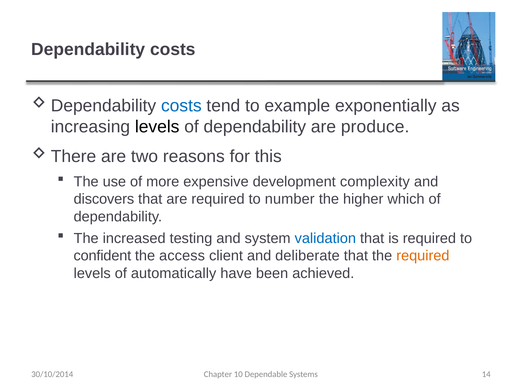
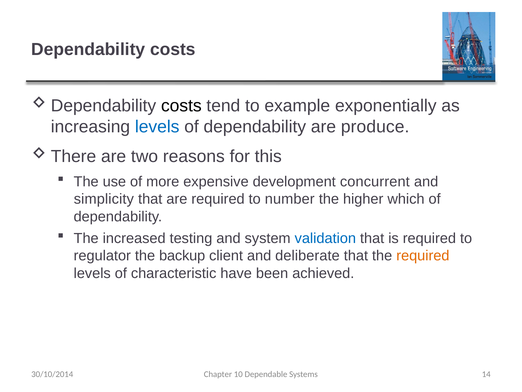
costs at (181, 106) colour: blue -> black
levels at (157, 126) colour: black -> blue
complexity: complexity -> concurrent
discovers: discovers -> simplicity
confident: confident -> regulator
access: access -> backup
automatically: automatically -> characteristic
